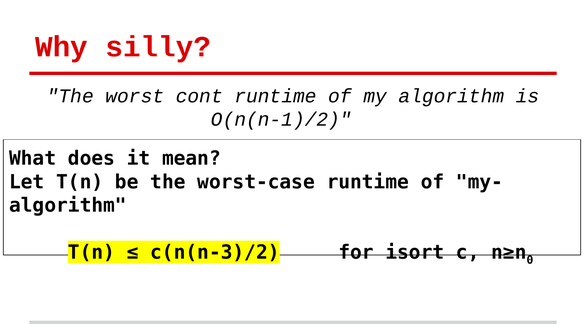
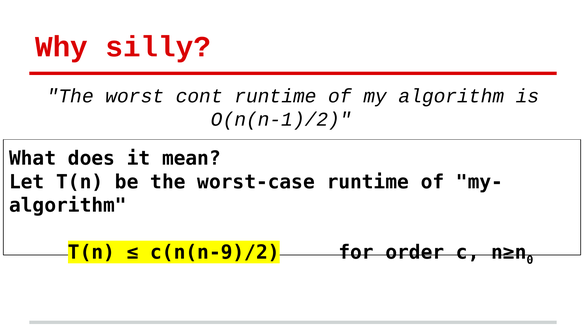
c(n(n-3)/2: c(n(n-3)/2 -> c(n(n-9)/2
isort: isort -> order
